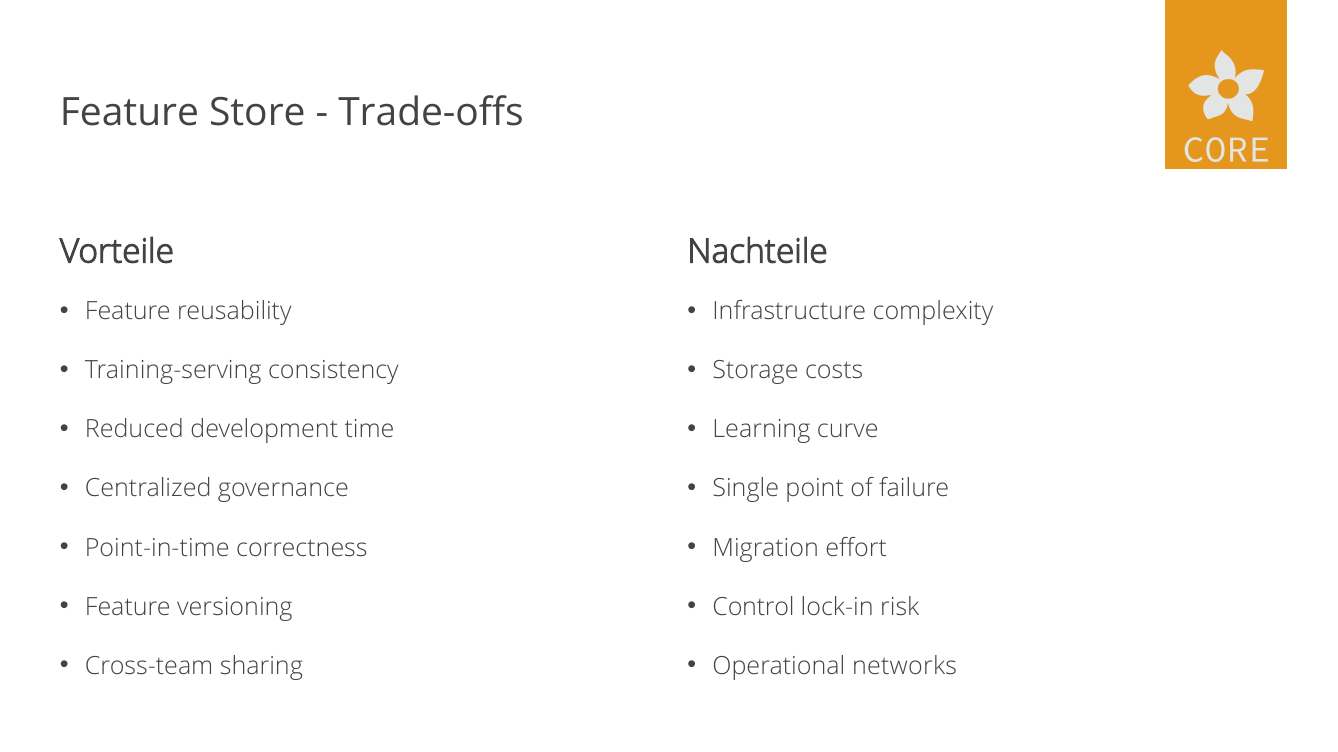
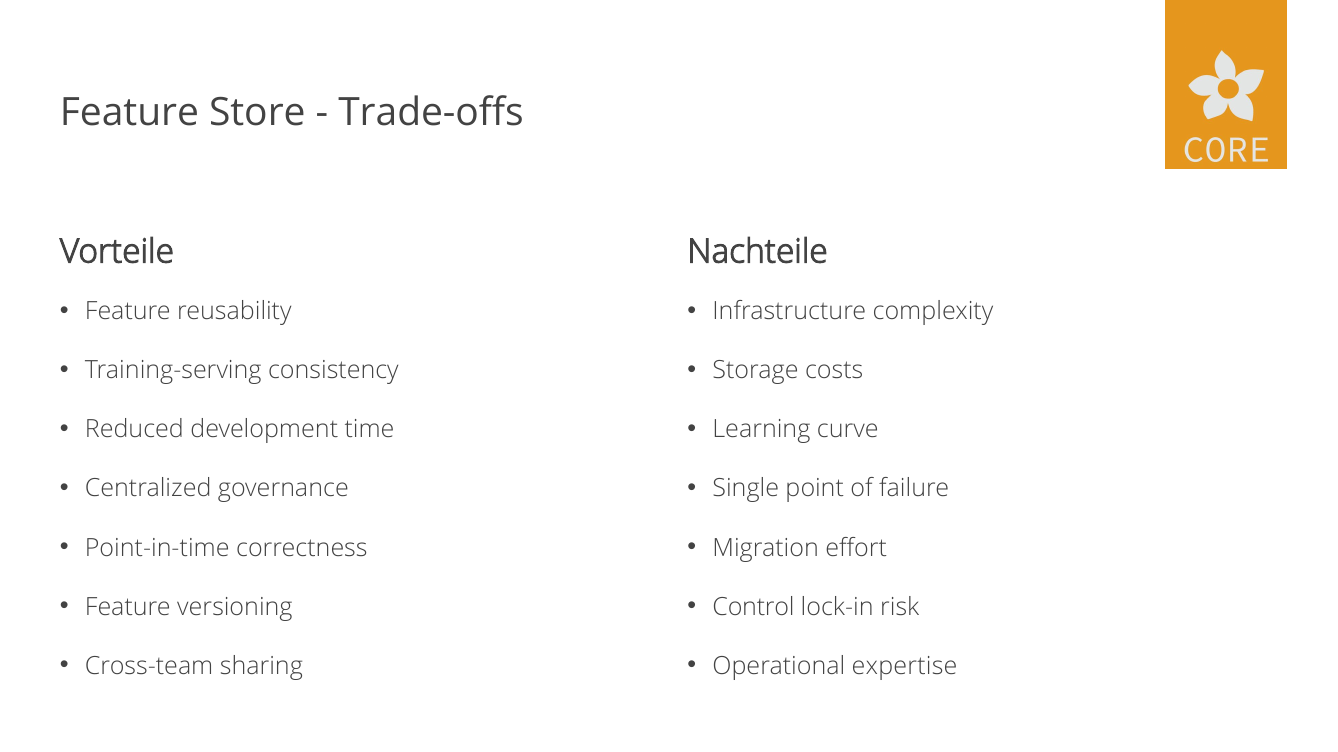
networks: networks -> expertise
